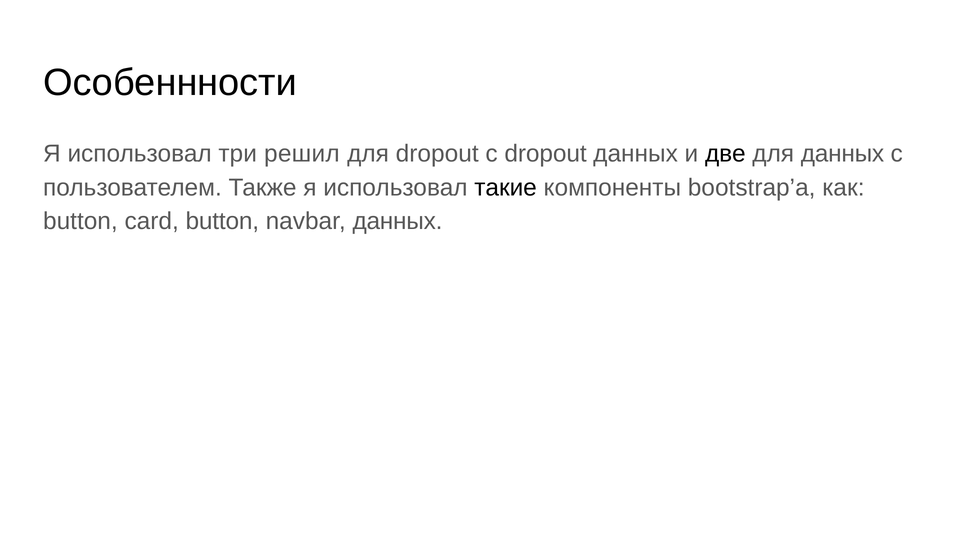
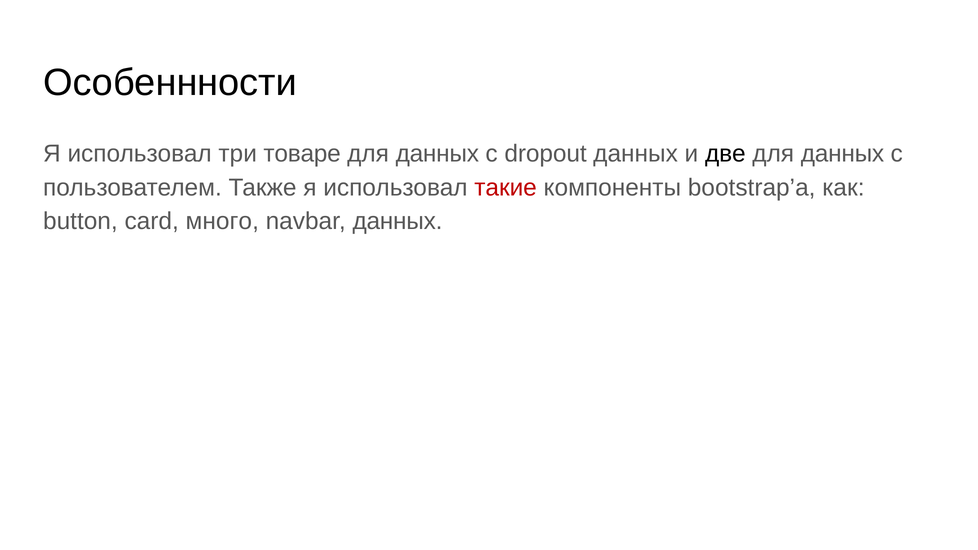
решил: решил -> товаре
dropout at (437, 154): dropout -> данных
такие colour: black -> red
card button: button -> много
